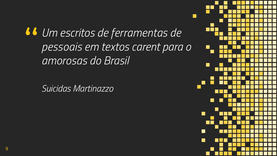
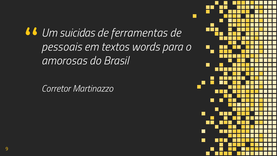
escritos: escritos -> suicidas
carent: carent -> words
Suicidas: Suicidas -> Corretor
